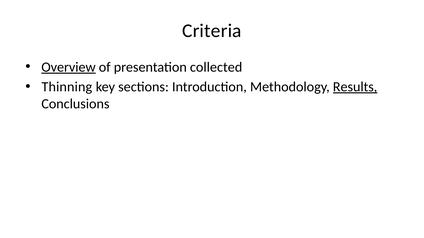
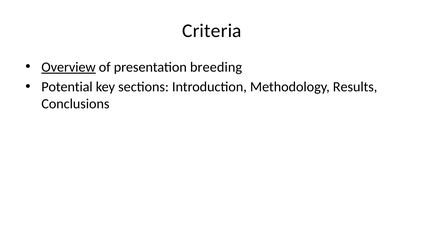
collected: collected -> breeding
Thinning: Thinning -> Potential
Results underline: present -> none
